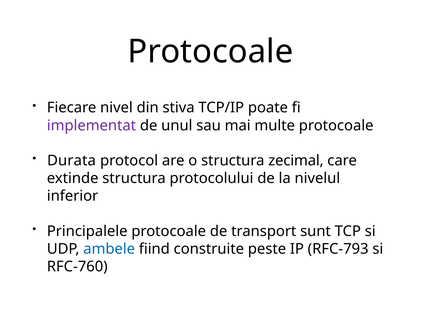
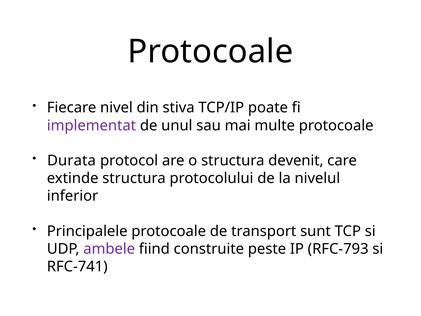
zecimal: zecimal -> devenit
ambele colour: blue -> purple
RFC-760: RFC-760 -> RFC-741
